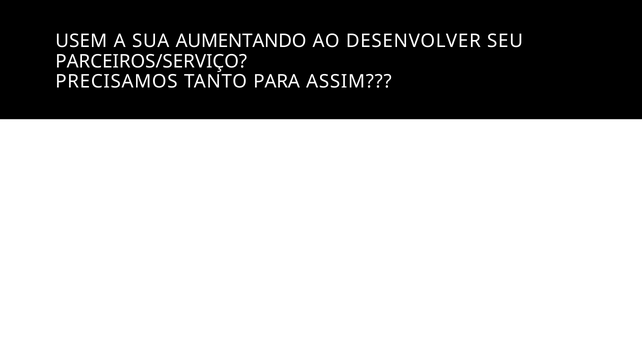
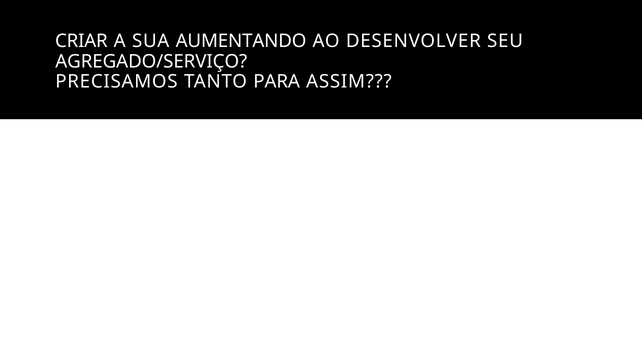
USEM: USEM -> CRIAR
PARCEIROS/SERVIÇO: PARCEIROS/SERVIÇO -> AGREGADO/SERVIÇO
